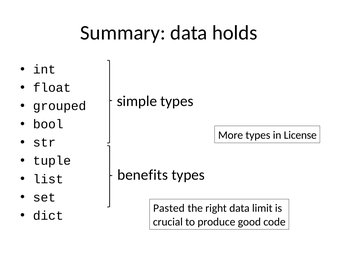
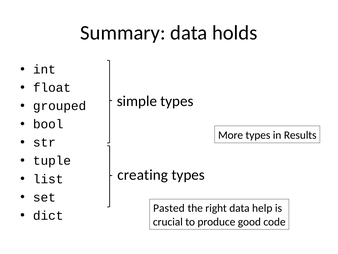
License: License -> Results
benefits: benefits -> creating
limit: limit -> help
